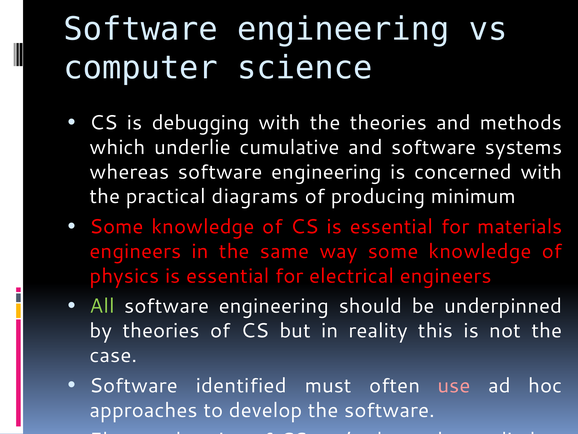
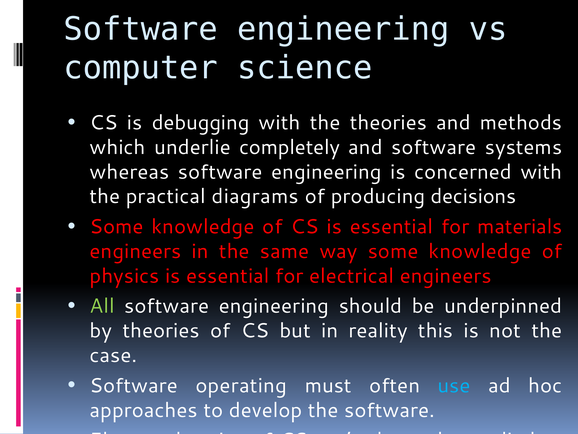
cumulative: cumulative -> completely
minimum: minimum -> decisions
identified: identified -> operating
use colour: pink -> light blue
